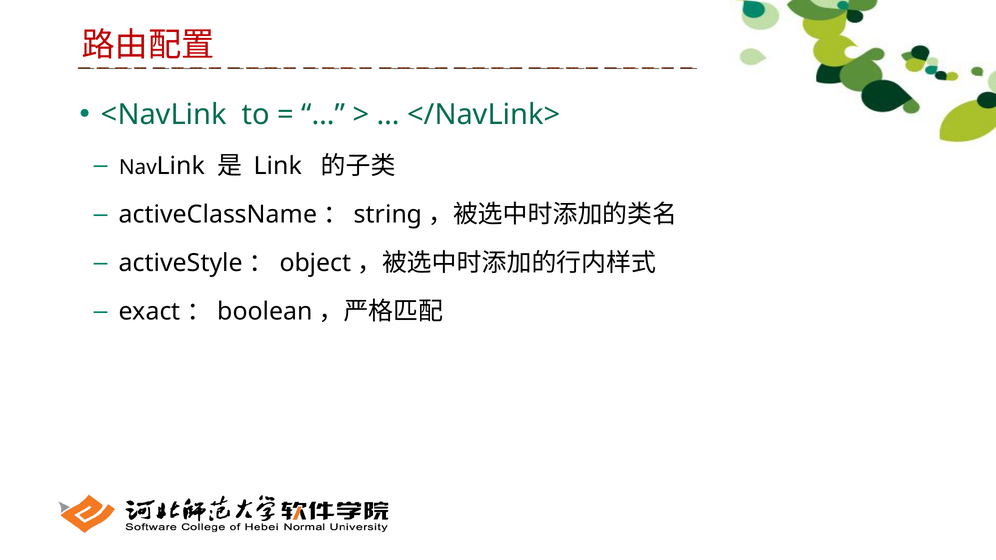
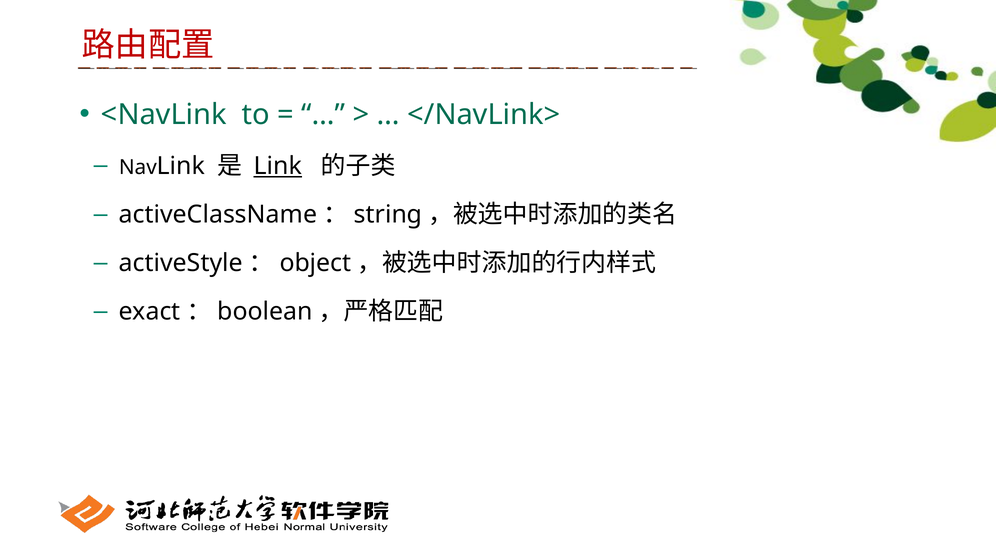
Link at (278, 166) underline: none -> present
